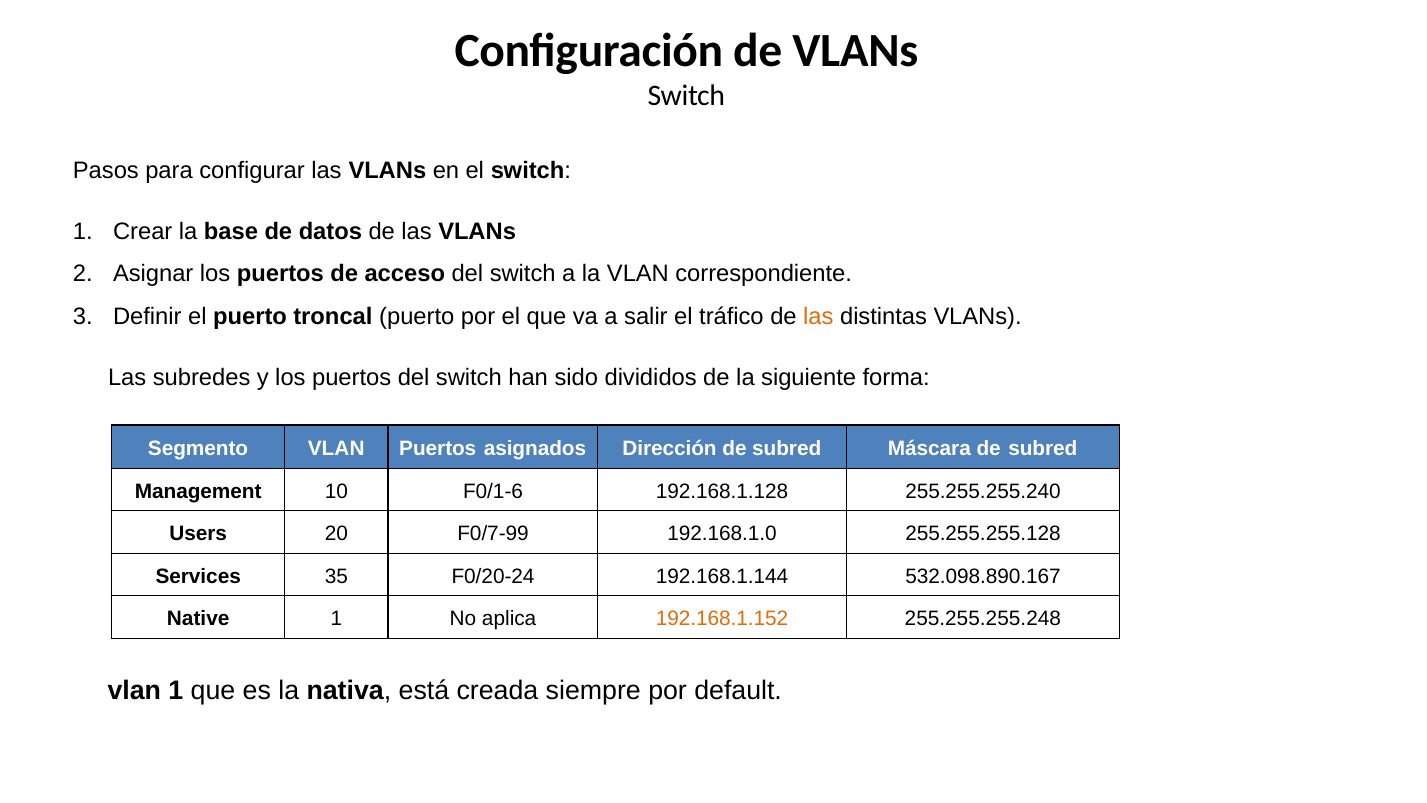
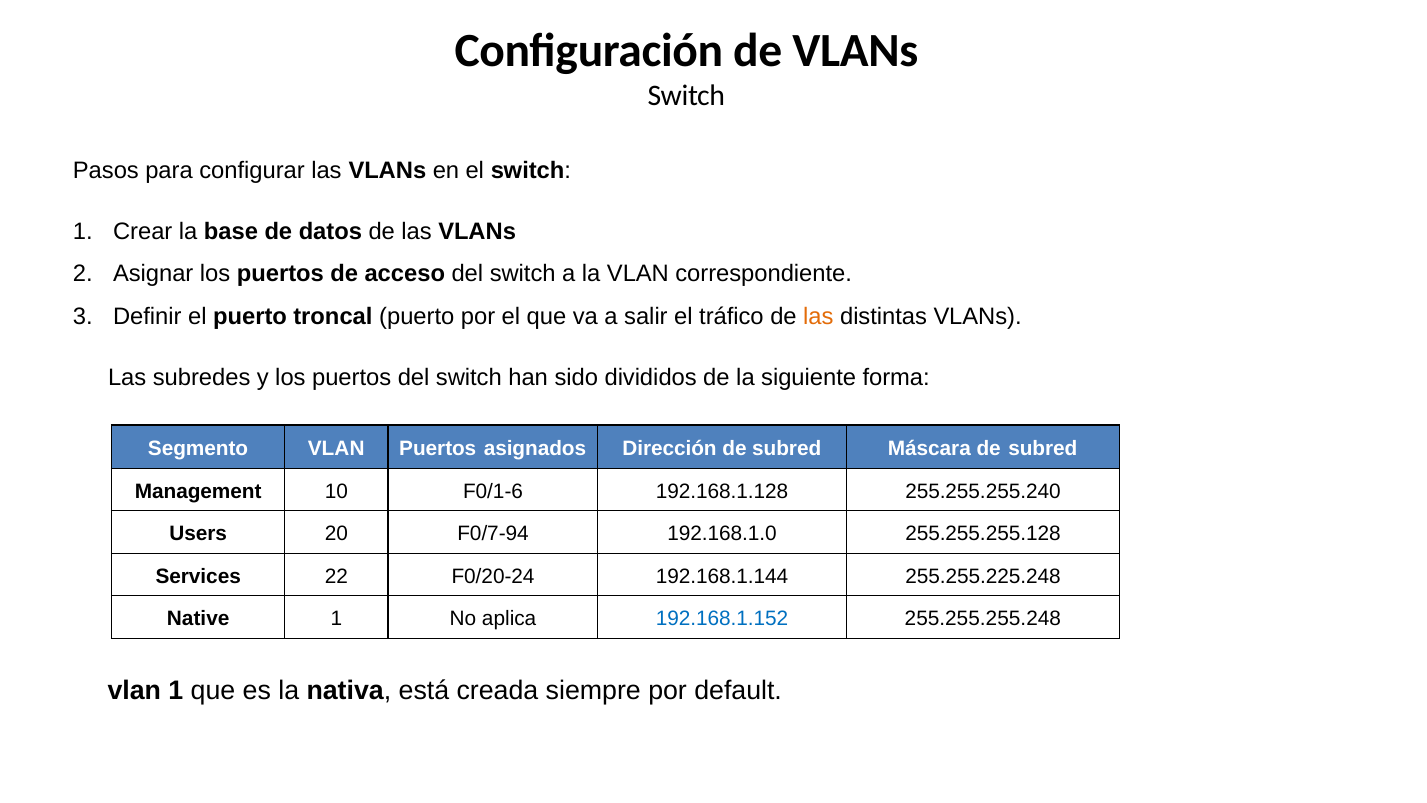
F0/7-99: F0/7-99 -> F0/7-94
35: 35 -> 22
532.098.890.167: 532.098.890.167 -> 255.255.225.248
192.168.1.152 colour: orange -> blue
